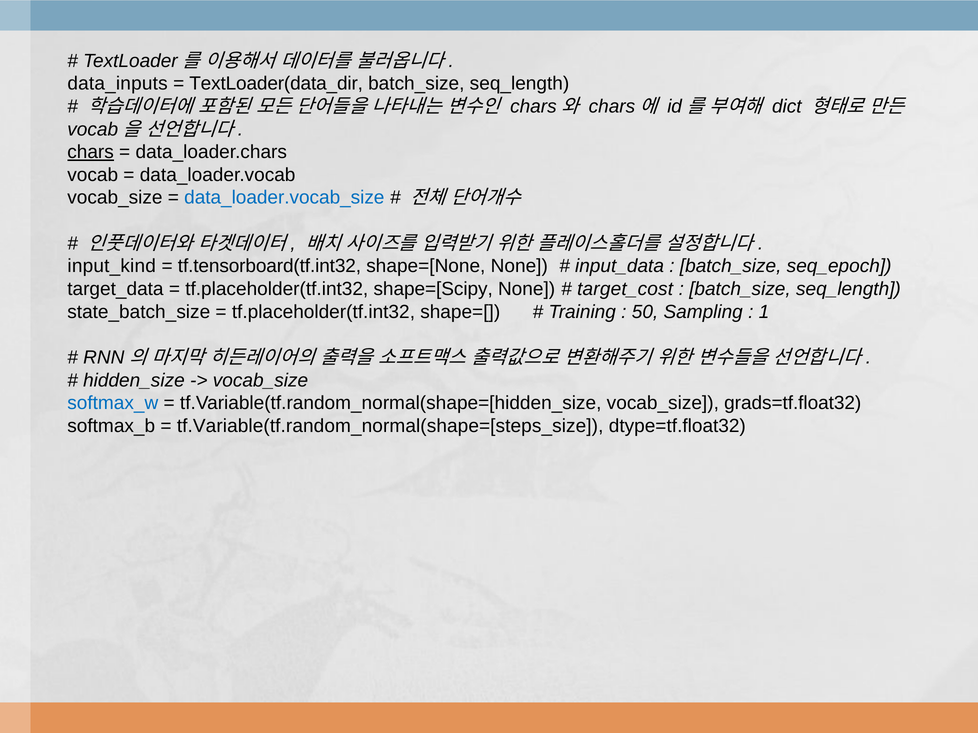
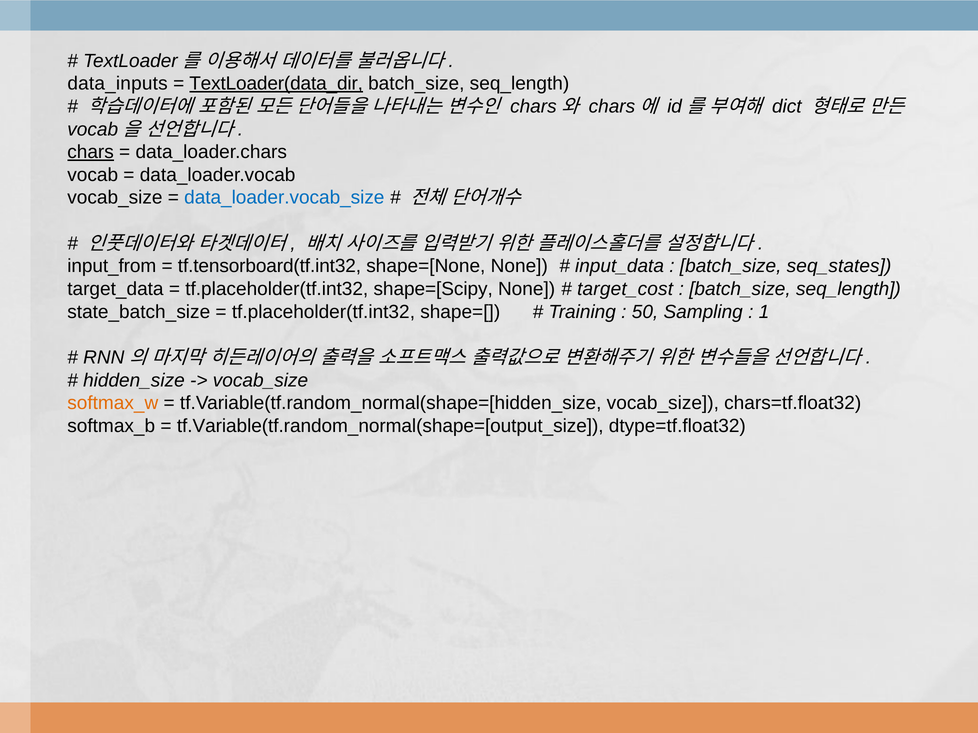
TextLoader(data_dir underline: none -> present
input_kind: input_kind -> input_from
seq_epoch: seq_epoch -> seq_states
softmax_w colour: blue -> orange
grads=tf.float32: grads=tf.float32 -> chars=tf.float32
tf.Variable(tf.random_normal(shape=[steps_size: tf.Variable(tf.random_normal(shape=[steps_size -> tf.Variable(tf.random_normal(shape=[output_size
